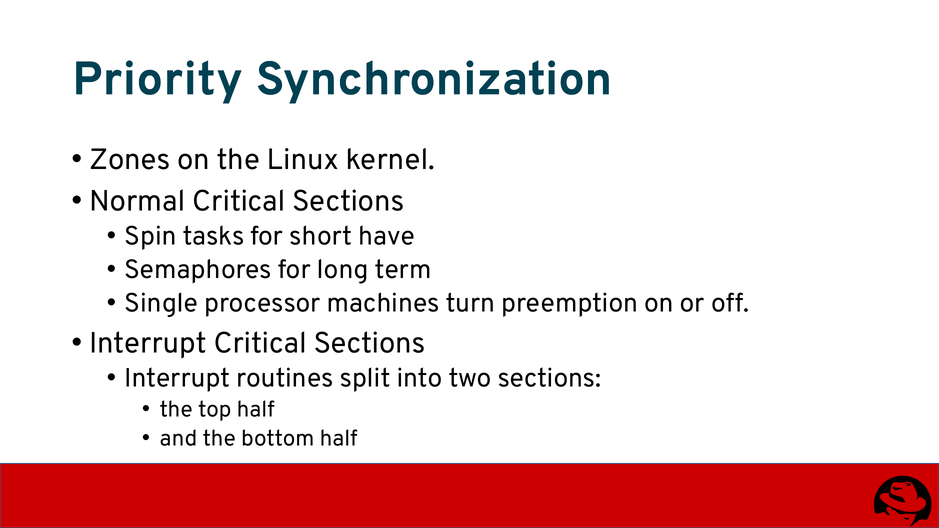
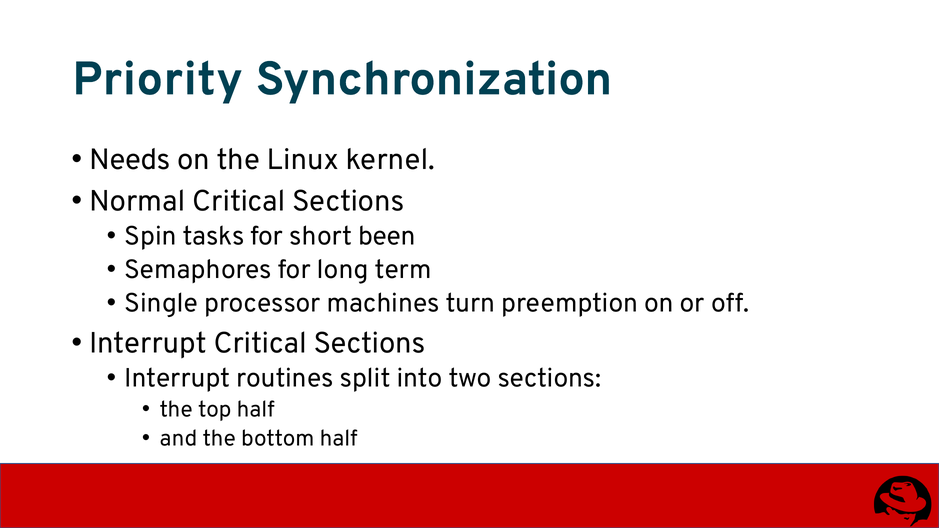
Zones: Zones -> Needs
have: have -> been
